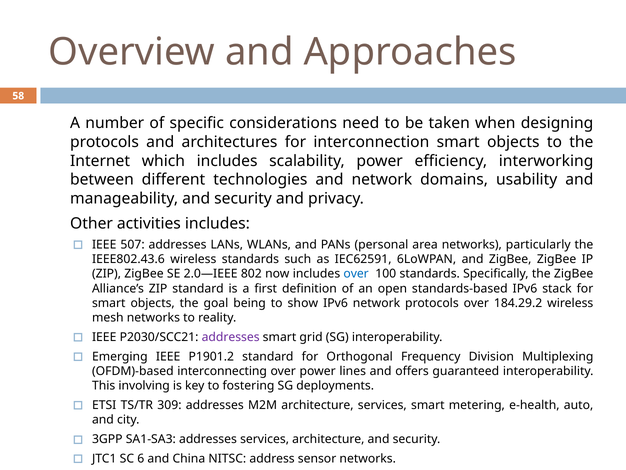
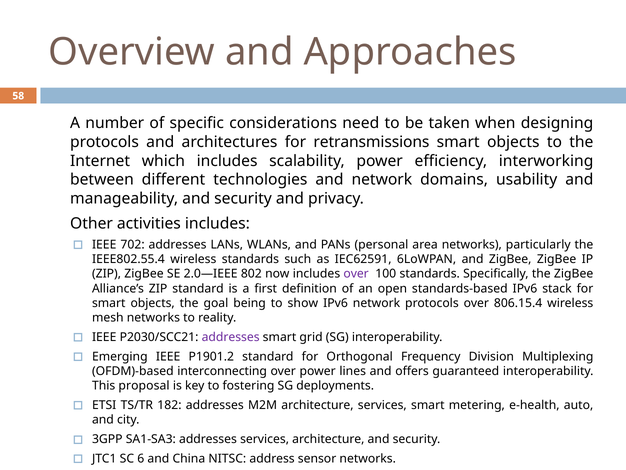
interconnection: interconnection -> retransmissions
507: 507 -> 702
IEEE802.43.6: IEEE802.43.6 -> IEEE802.55.4
over at (356, 274) colour: blue -> purple
184.29.2: 184.29.2 -> 806.15.4
involving: involving -> proposal
309: 309 -> 182
